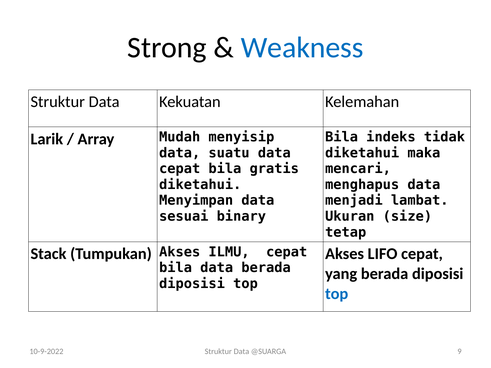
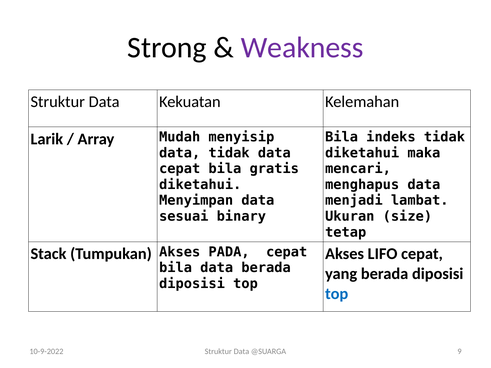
Weakness colour: blue -> purple
data suatu: suatu -> tidak
ILMU: ILMU -> PADA
